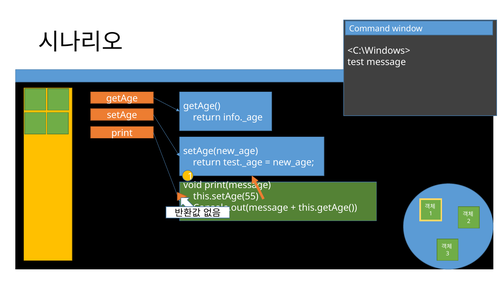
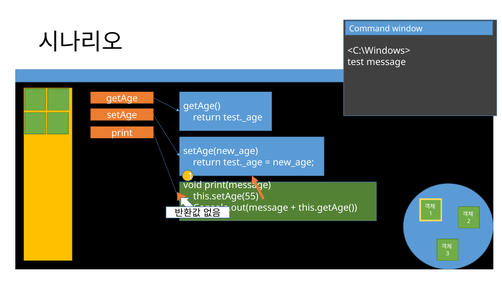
info._age at (243, 118): info._age -> test._age
